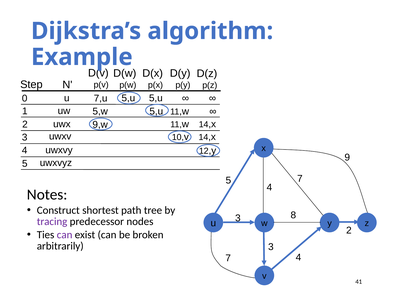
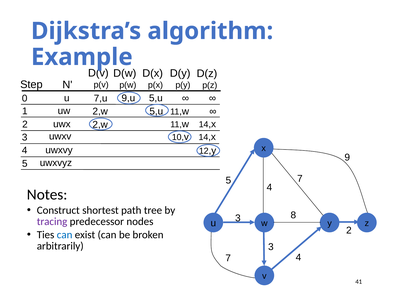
7,u 5,u: 5,u -> 9,u
5,w at (100, 111): 5,w -> 2,w
9,w at (100, 124): 9,w -> 2,w
can at (65, 235) colour: purple -> blue
